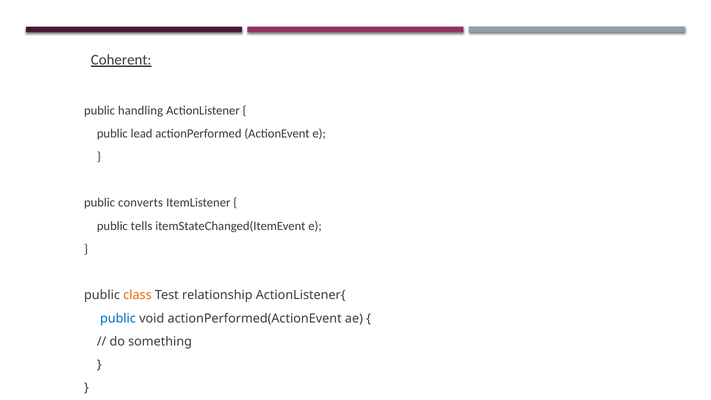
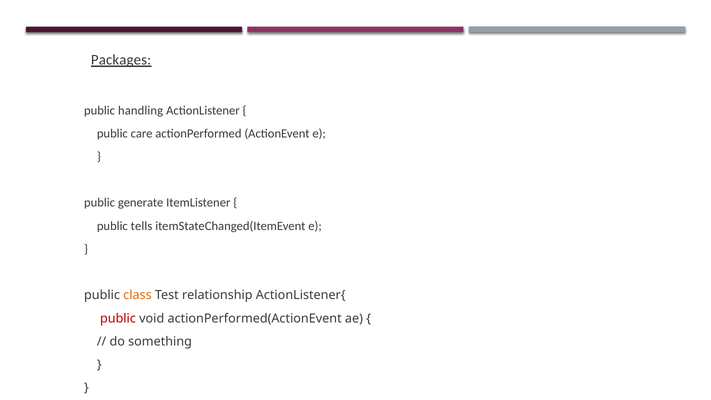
Coherent: Coherent -> Packages
lead: lead -> care
converts: converts -> generate
public at (118, 318) colour: blue -> red
